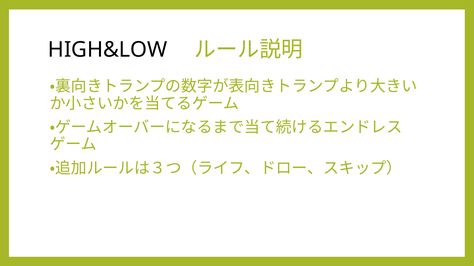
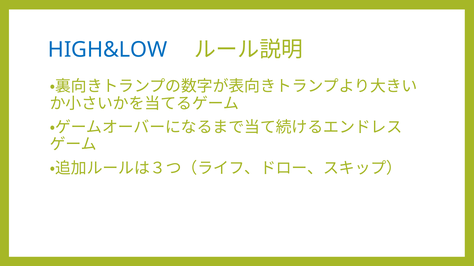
HIGH&LOW colour: black -> blue
